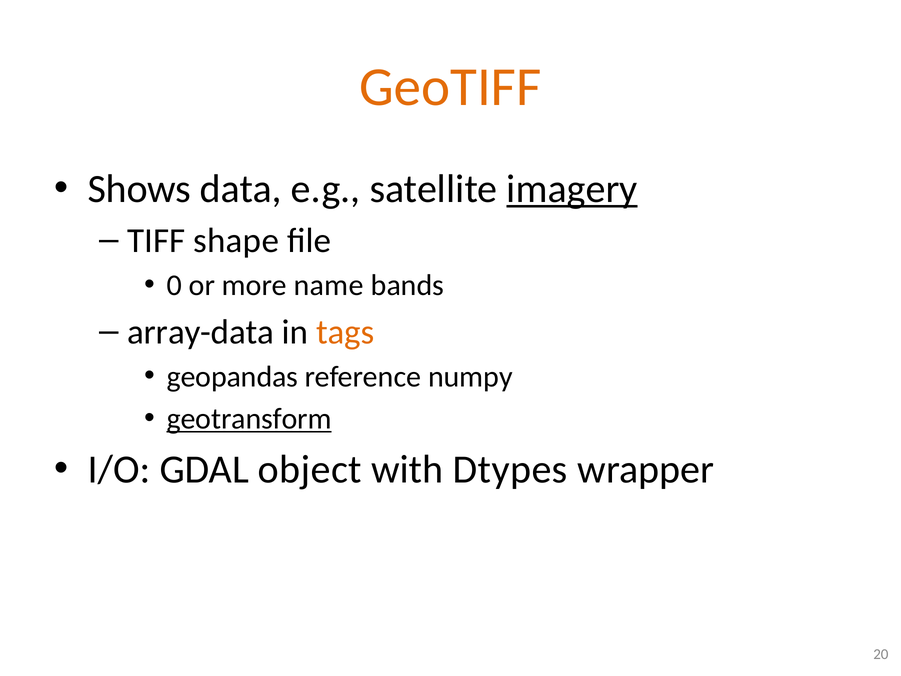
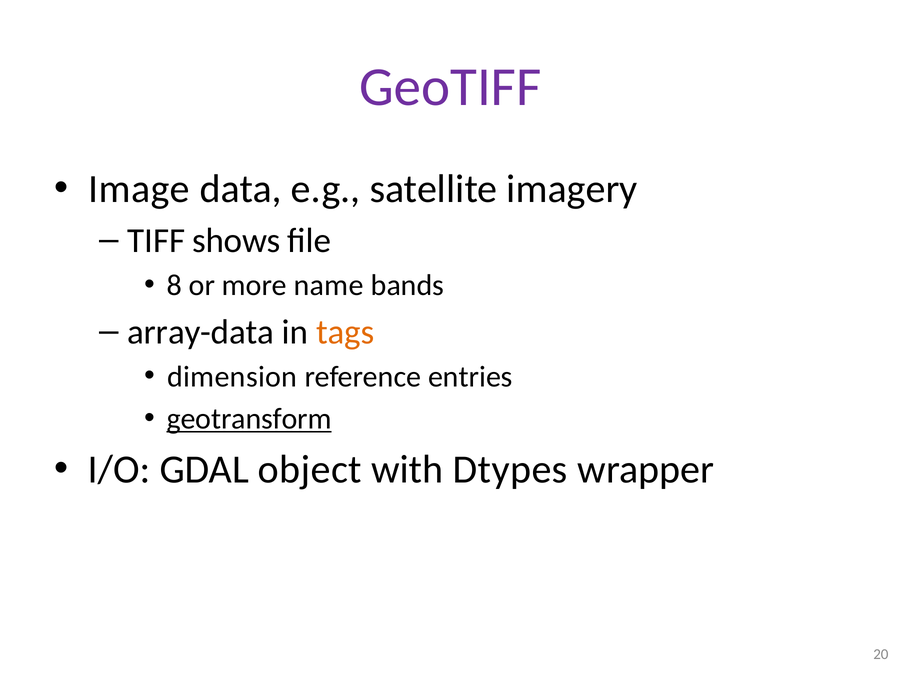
GeoTIFF colour: orange -> purple
Shows: Shows -> Image
imagery underline: present -> none
shape: shape -> shows
0: 0 -> 8
geopandas: geopandas -> dimension
numpy: numpy -> entries
